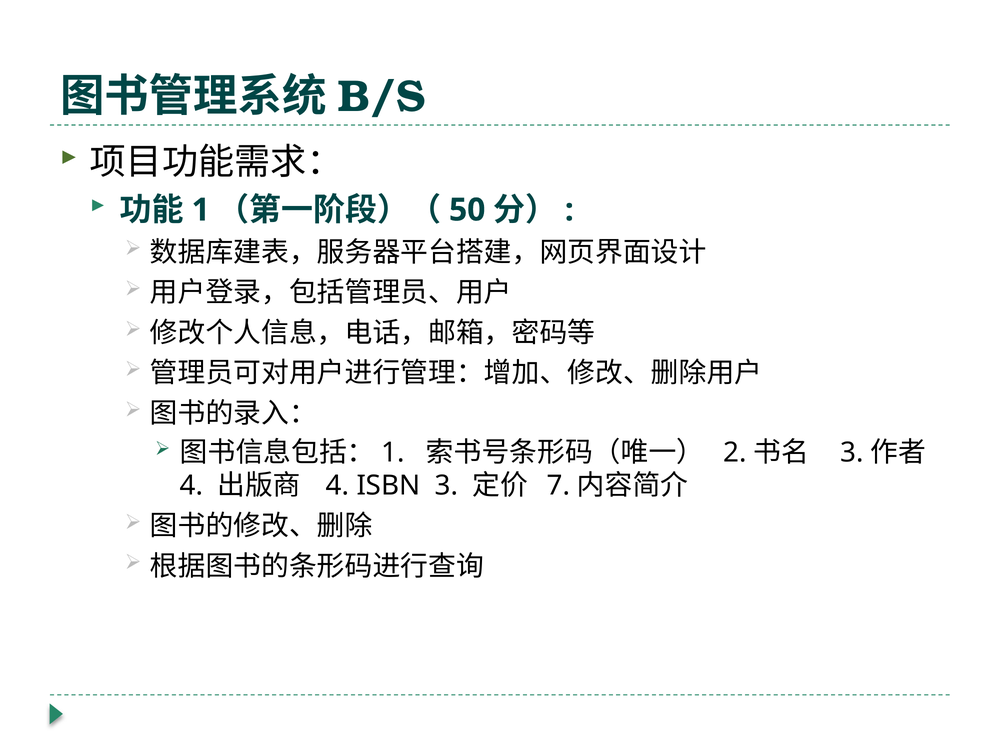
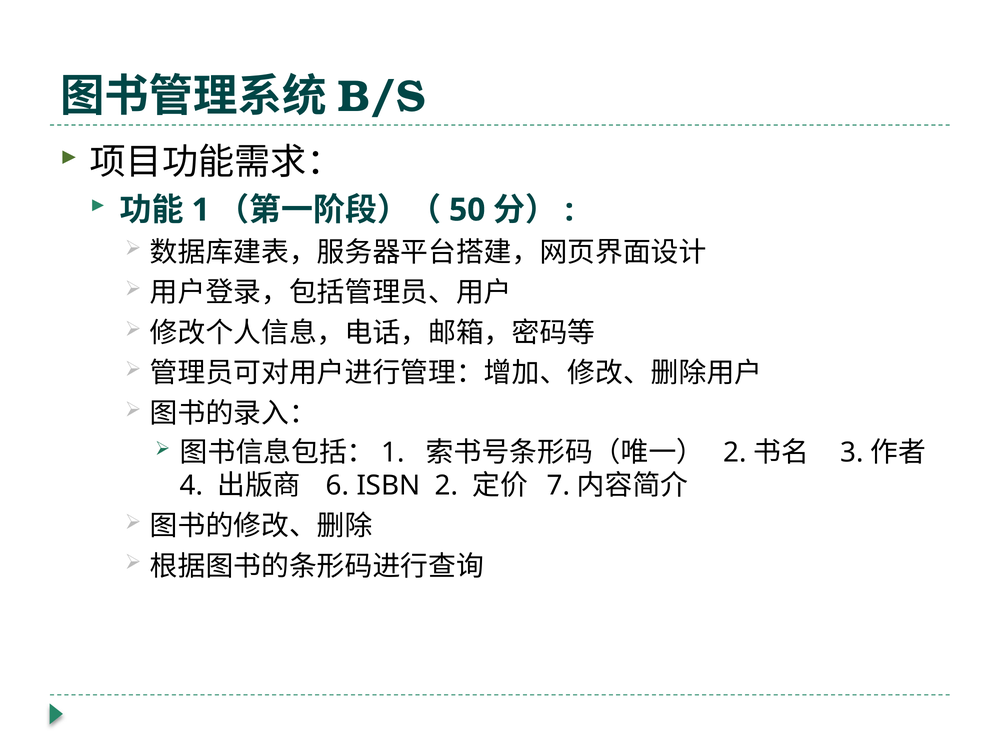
4 at (338, 486): 4 -> 6
ISBN 3: 3 -> 2
